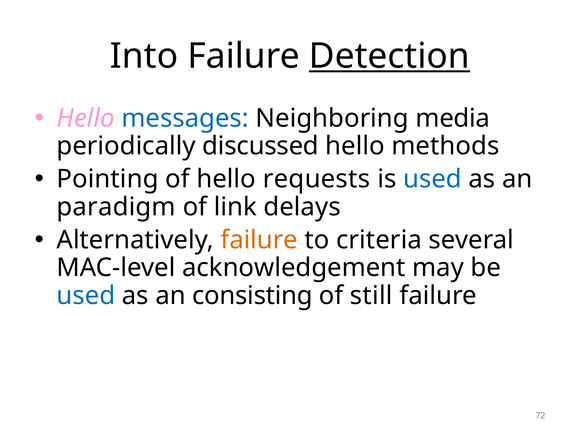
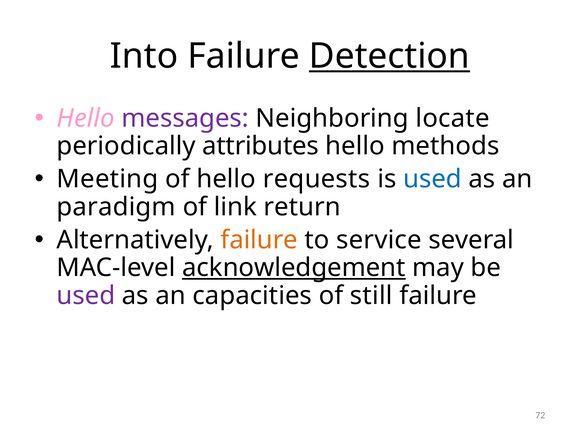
messages colour: blue -> purple
media: media -> locate
discussed: discussed -> attributes
Pointing: Pointing -> Meeting
delays: delays -> return
criteria: criteria -> service
acknowledgement underline: none -> present
used at (86, 296) colour: blue -> purple
consisting: consisting -> capacities
